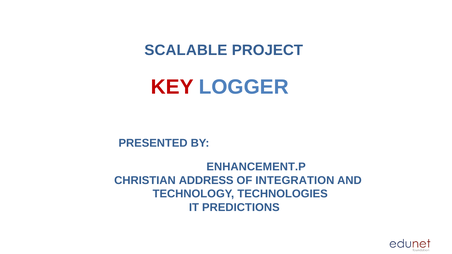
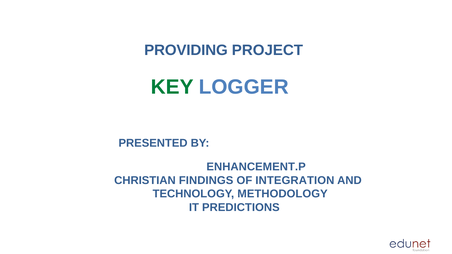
SCALABLE: SCALABLE -> PROVIDING
KEY colour: red -> green
ADDRESS: ADDRESS -> FINDINGS
TECHNOLOGIES: TECHNOLOGIES -> METHODOLOGY
